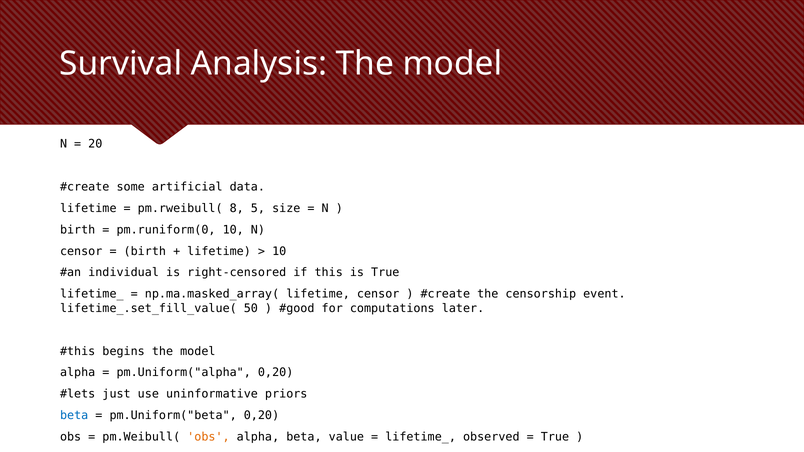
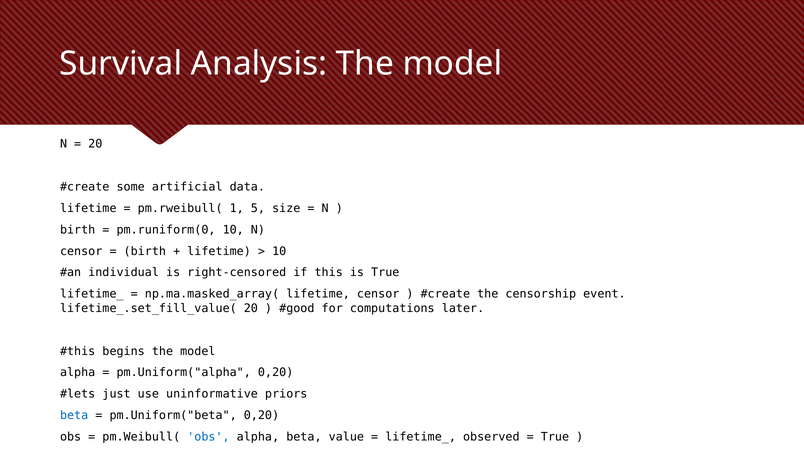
8: 8 -> 1
lifetime_.set_fill_value( 50: 50 -> 20
obs at (208, 437) colour: orange -> blue
